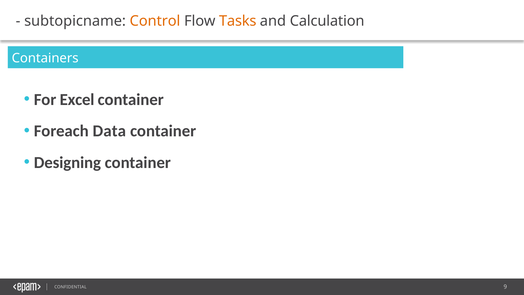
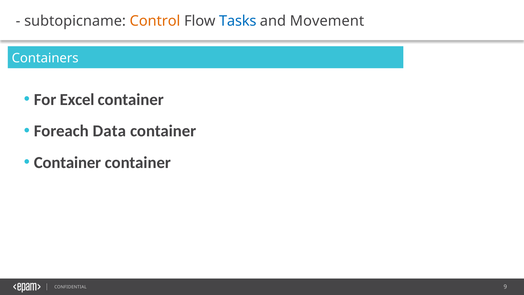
Tasks colour: orange -> blue
Calculation: Calculation -> Movement
Designing at (67, 162): Designing -> Container
